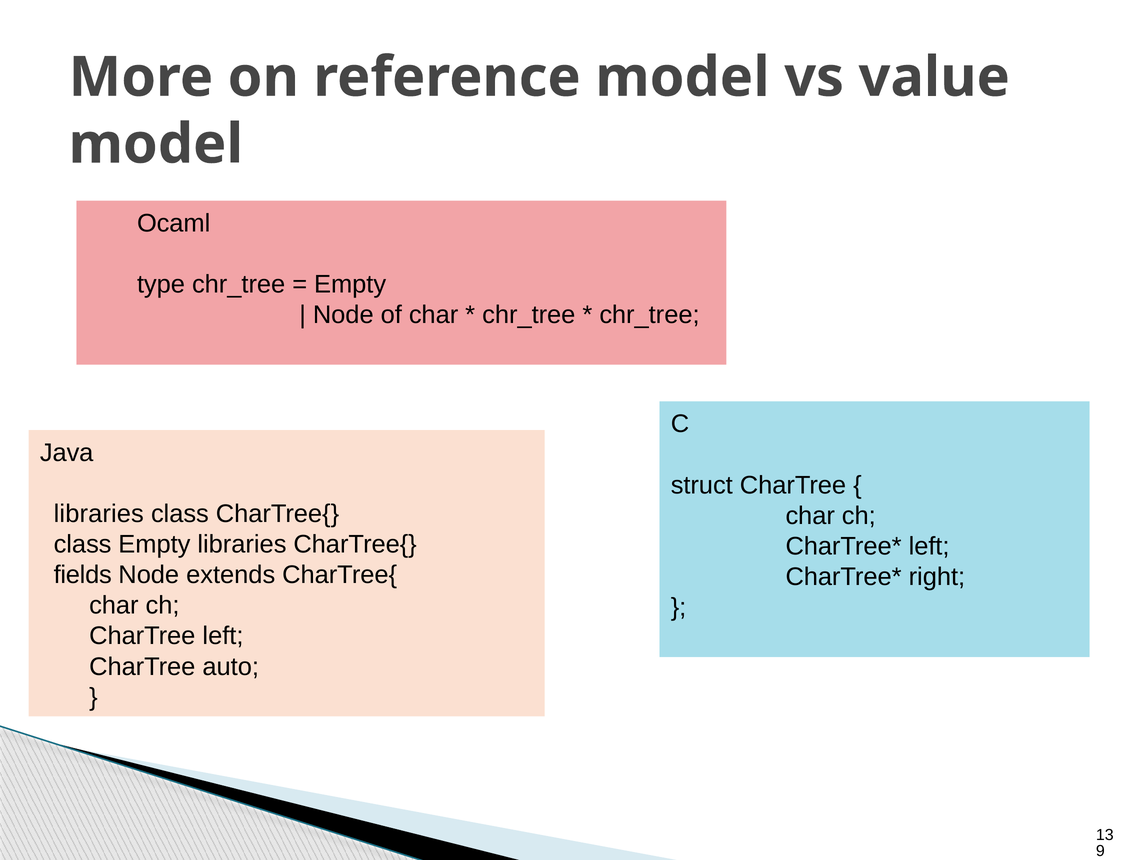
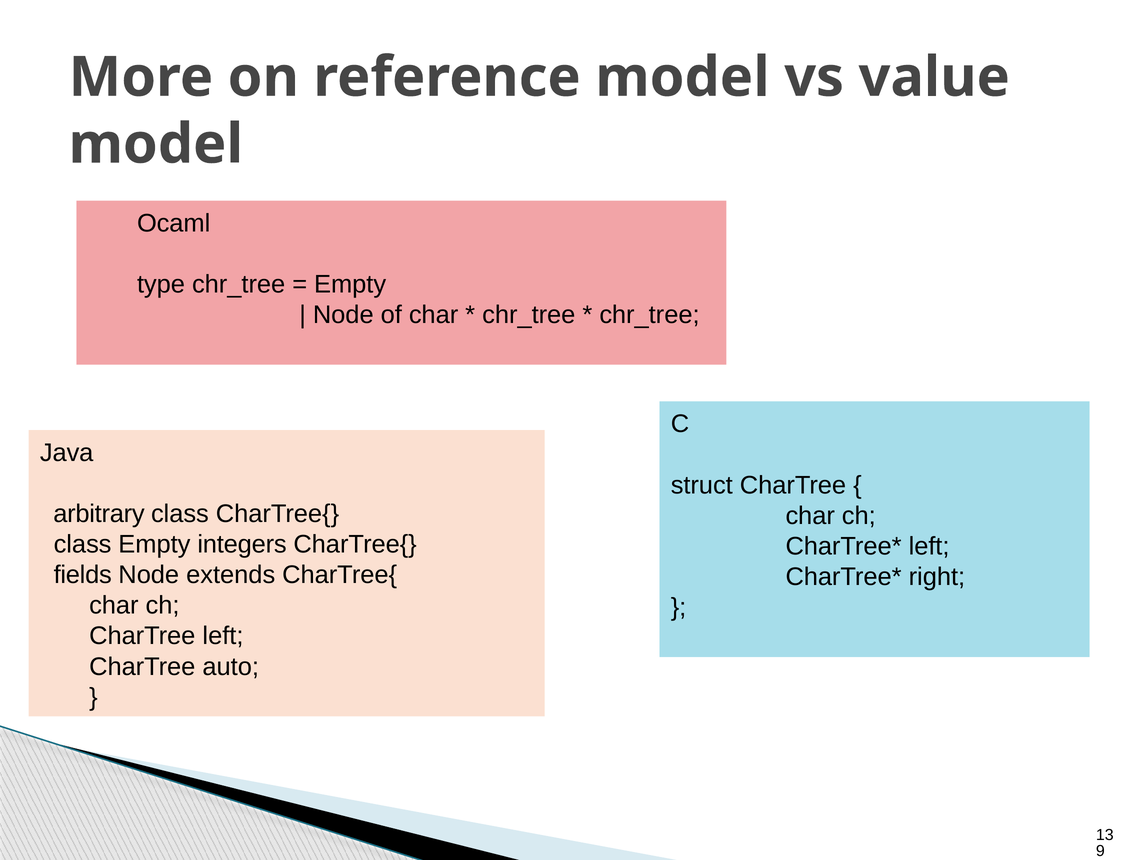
libraries at (99, 514): libraries -> arbitrary
Empty libraries: libraries -> integers
